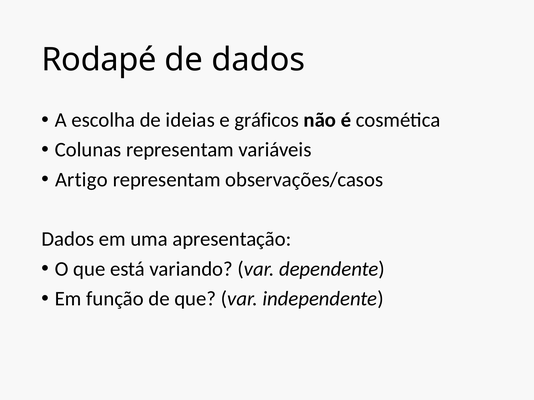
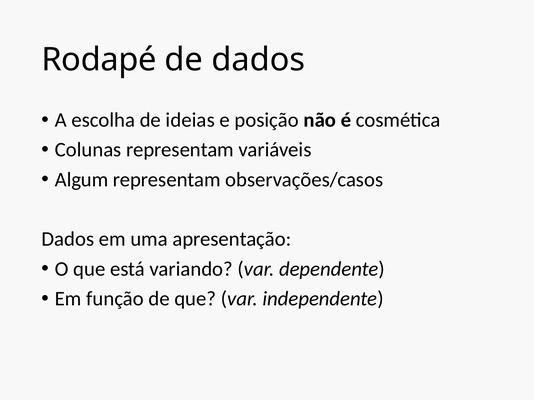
gráficos: gráficos -> posição
Artigo: Artigo -> Algum
